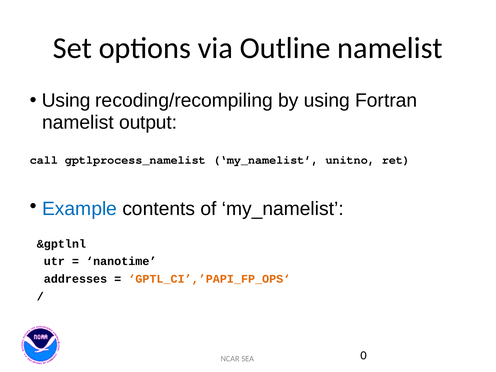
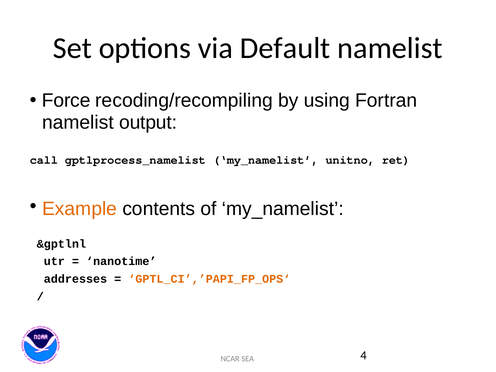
Outline: Outline -> Default
Using at (66, 100): Using -> Force
Example colour: blue -> orange
0: 0 -> 4
